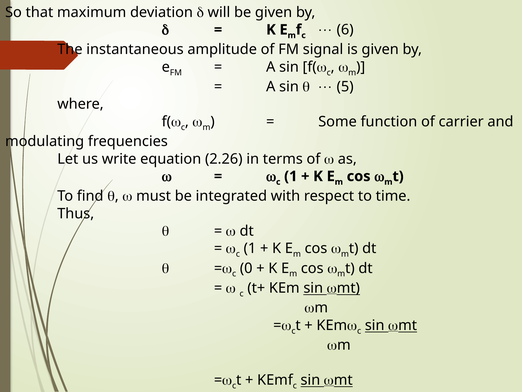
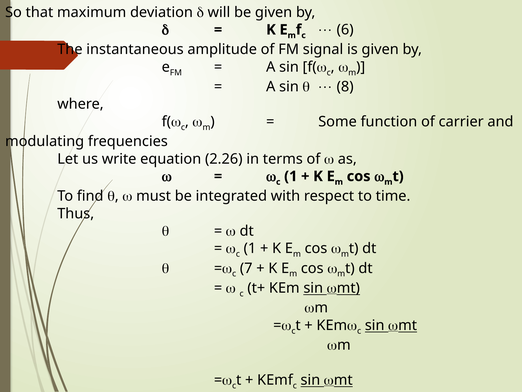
5: 5 -> 8
0: 0 -> 7
